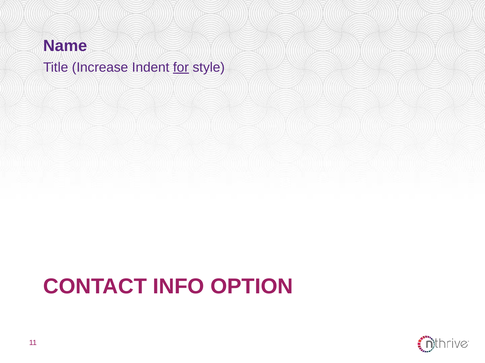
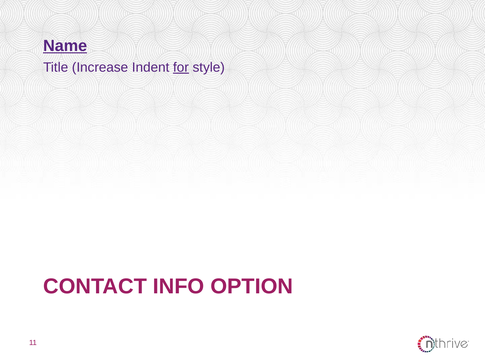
Name underline: none -> present
